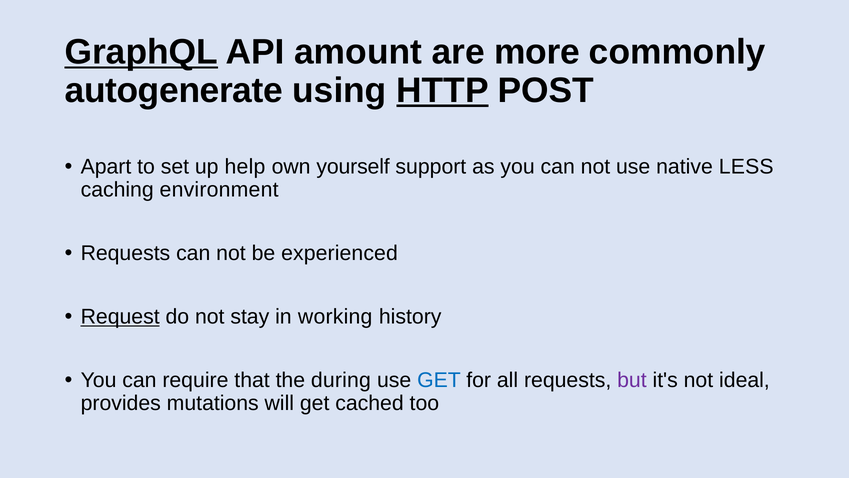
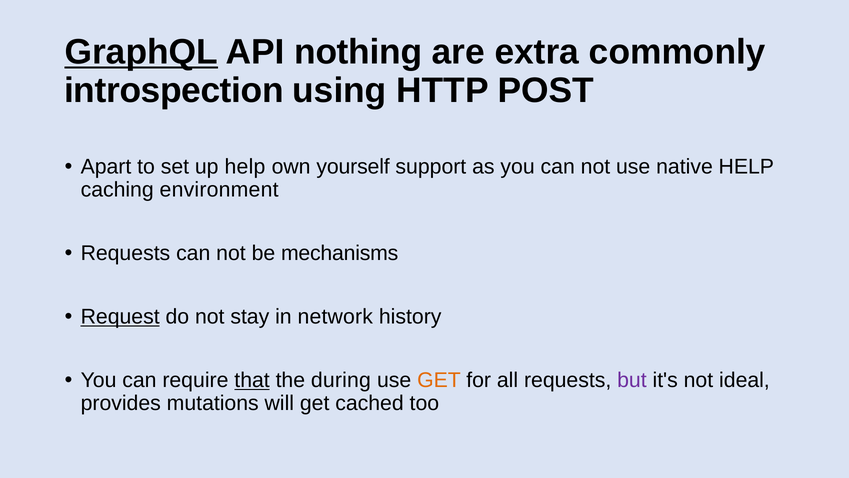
amount: amount -> nothing
more: more -> extra
autogenerate: autogenerate -> introspection
HTTP underline: present -> none
native LESS: LESS -> HELP
experienced: experienced -> mechanisms
working: working -> network
that underline: none -> present
GET at (439, 380) colour: blue -> orange
